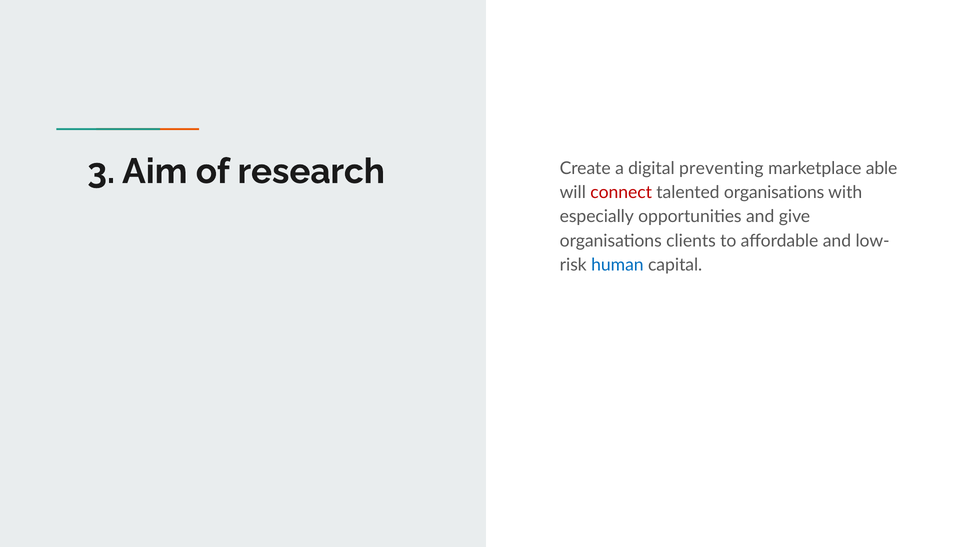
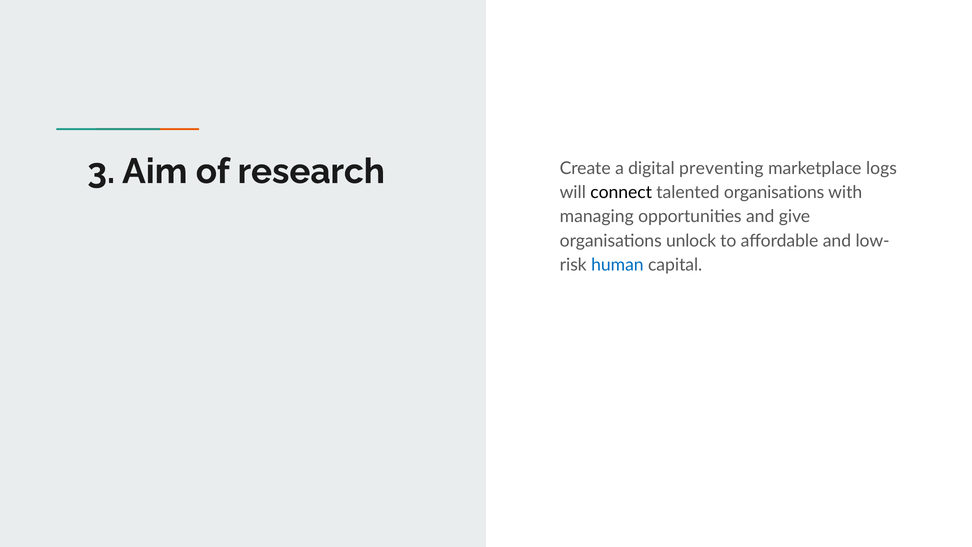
able: able -> logs
connect colour: red -> black
especially: especially -> managing
clients: clients -> unlock
